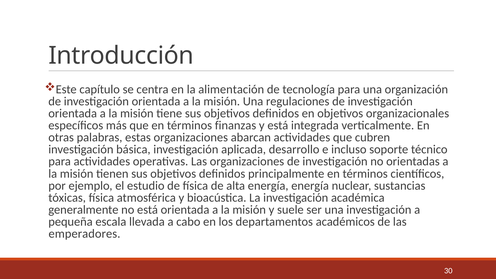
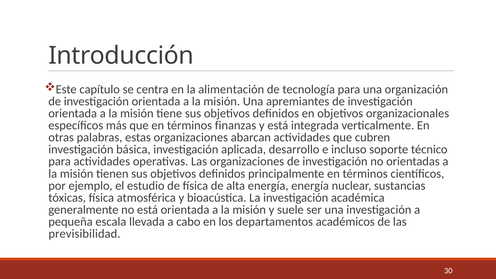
regulaciones: regulaciones -> apremiantes
emperadores: emperadores -> previsibilidad
